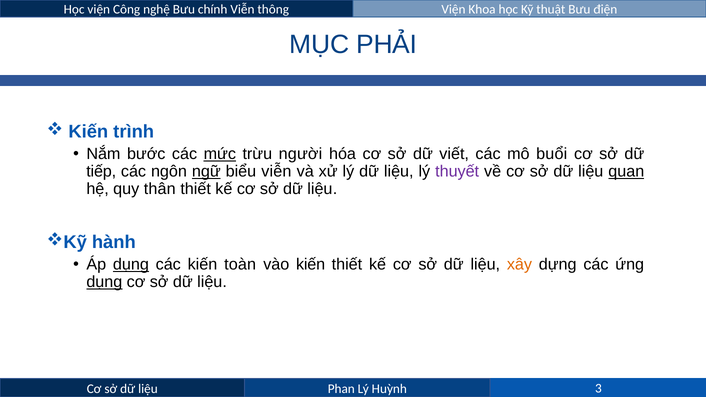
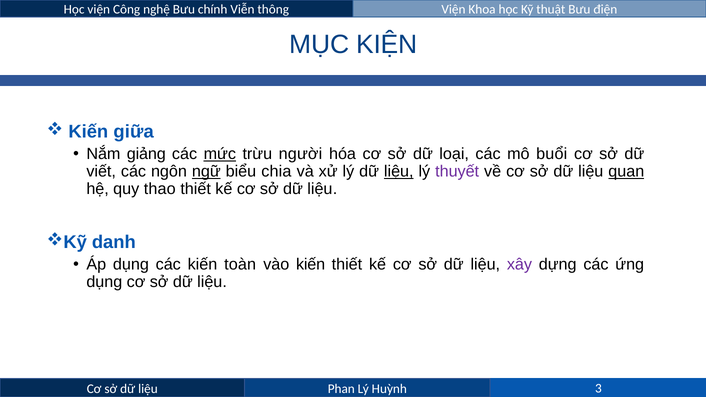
PHẢI: PHẢI -> KIỆN
trình: trình -> giữa
bước: bước -> giảng
viết: viết -> loại
tiếp: tiếp -> viết
biểu viễn: viễn -> chia
liệu at (399, 172) underline: none -> present
thân: thân -> thao
hành: hành -> danh
dụng at (131, 265) underline: present -> none
xây colour: orange -> purple
dụng at (104, 282) underline: present -> none
